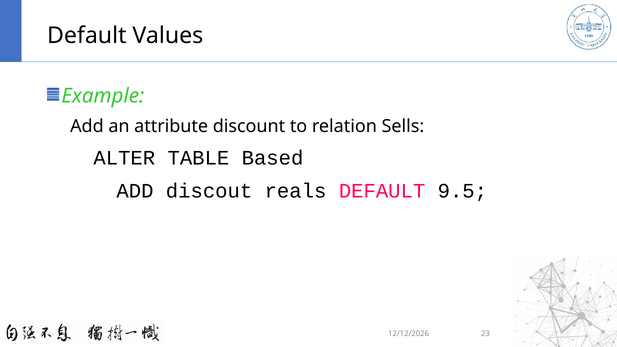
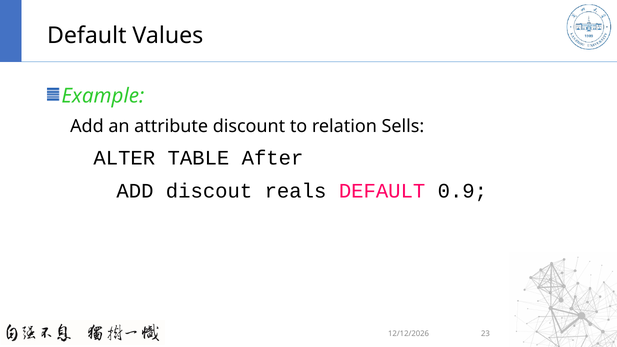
Based: Based -> After
9.5: 9.5 -> 0.9
